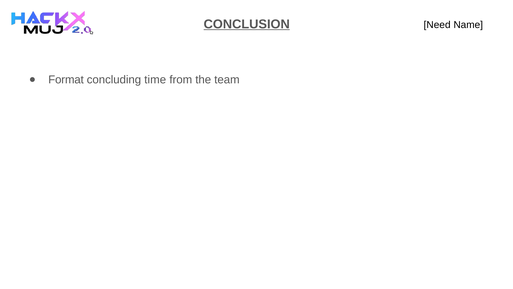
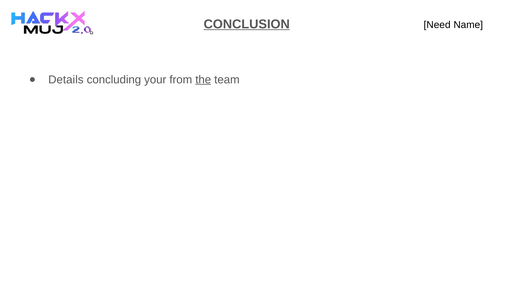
Format: Format -> Details
time: time -> your
the underline: none -> present
